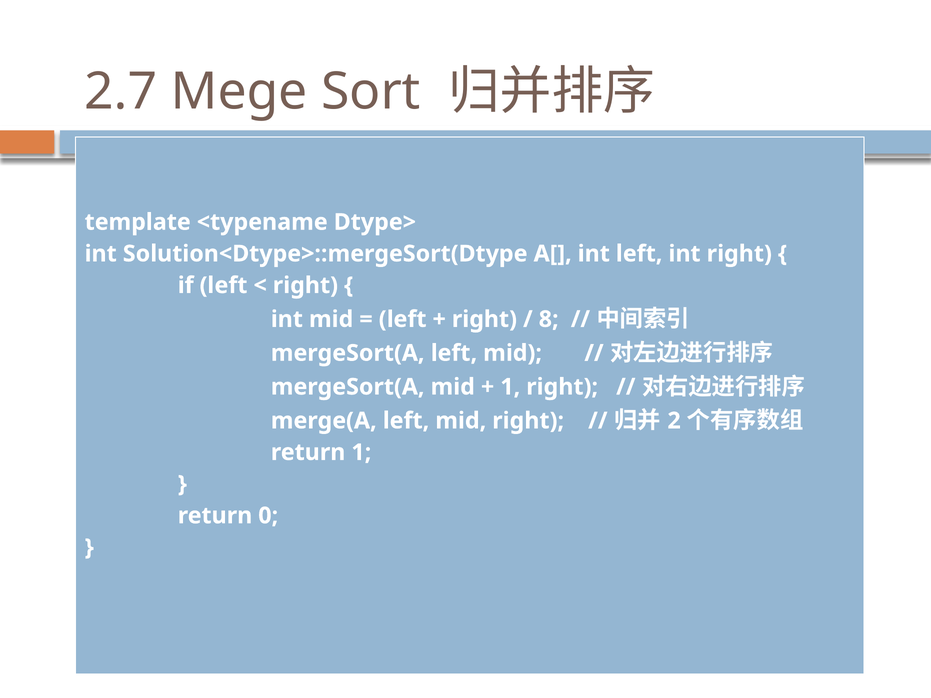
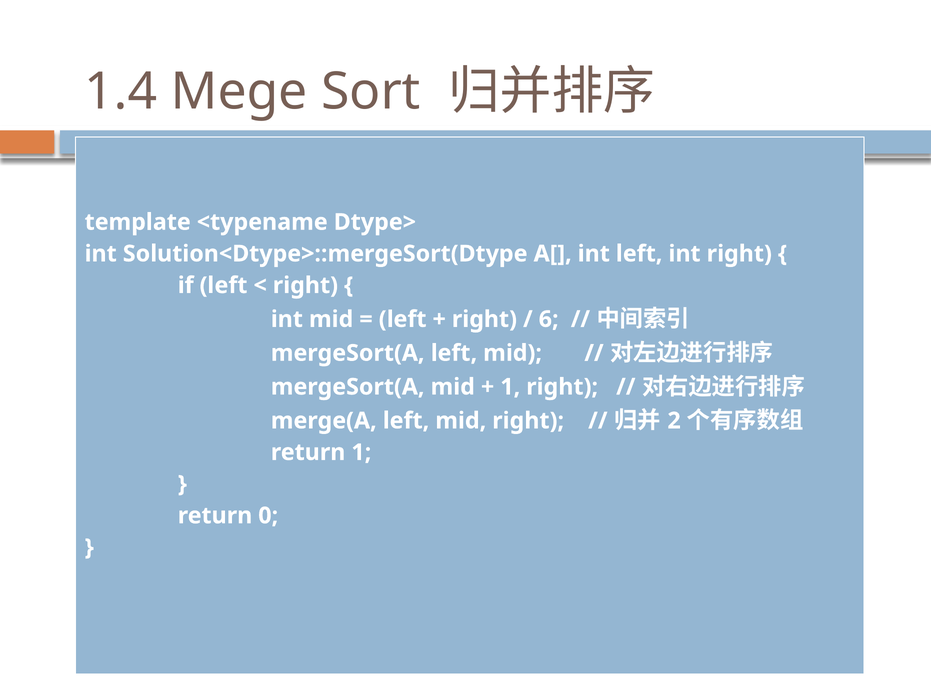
2.7: 2.7 -> 1.4
8: 8 -> 6
